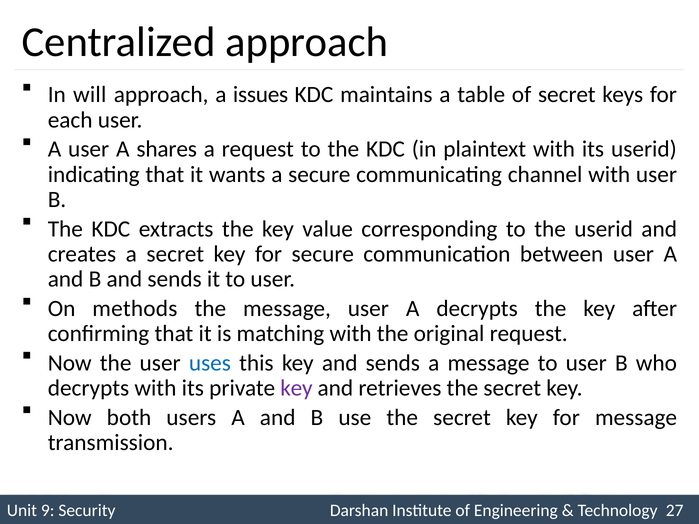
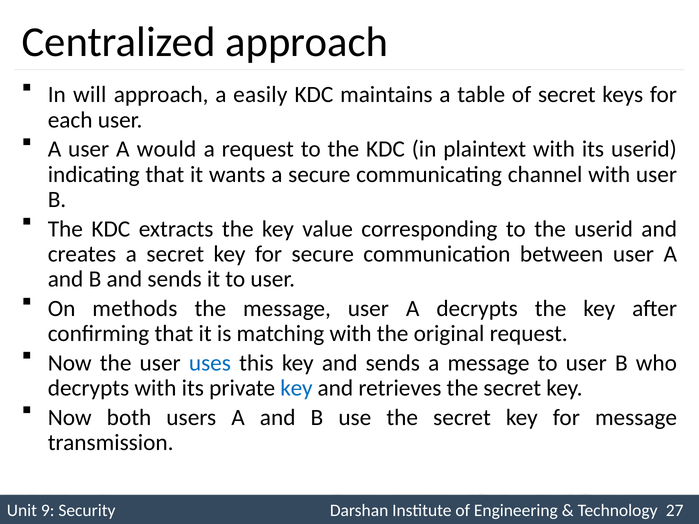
issues: issues -> easily
shares: shares -> would
key at (296, 388) colour: purple -> blue
